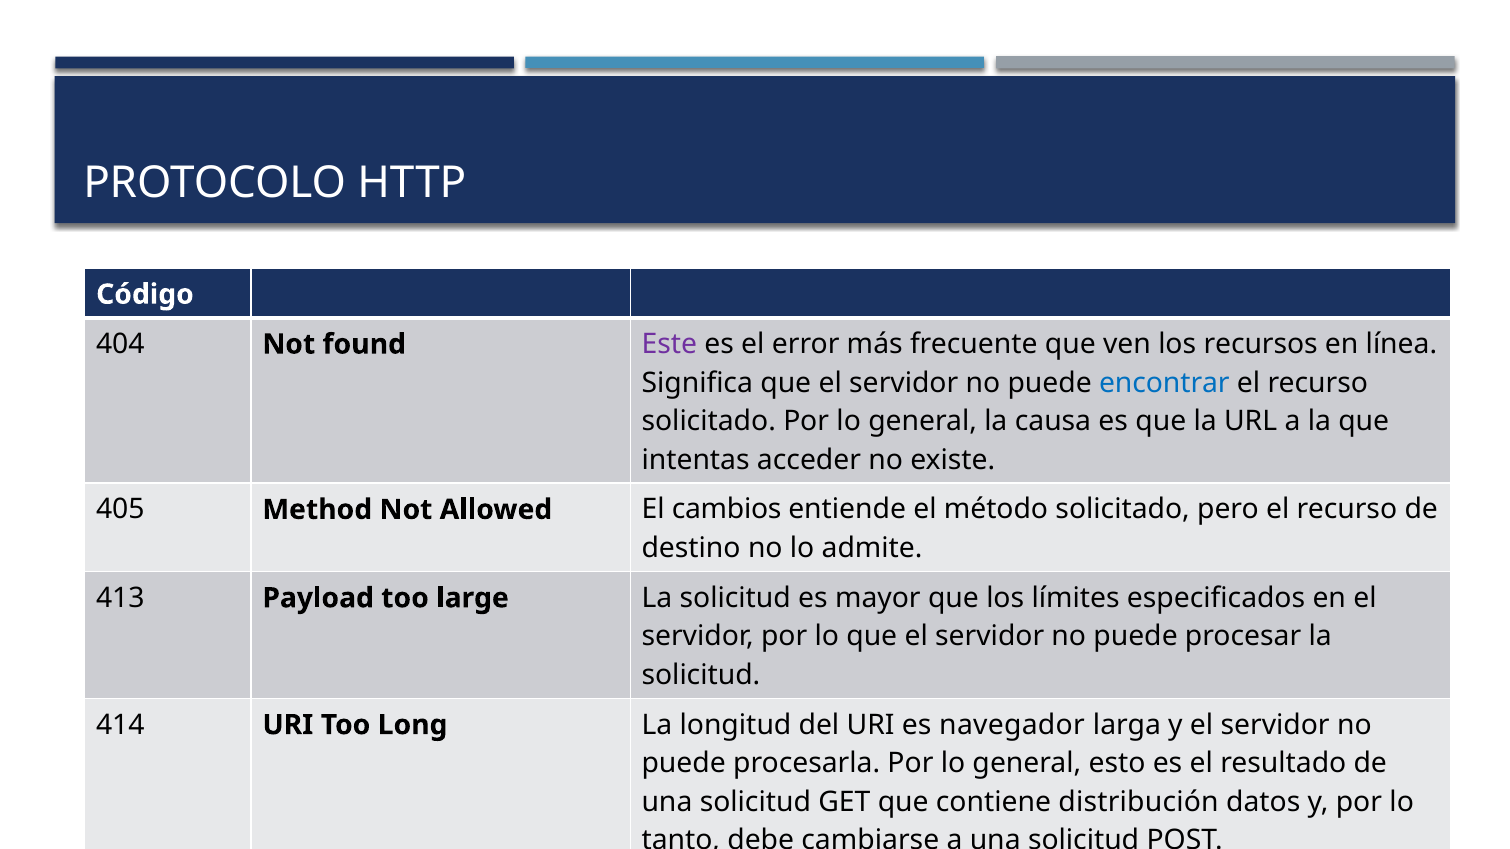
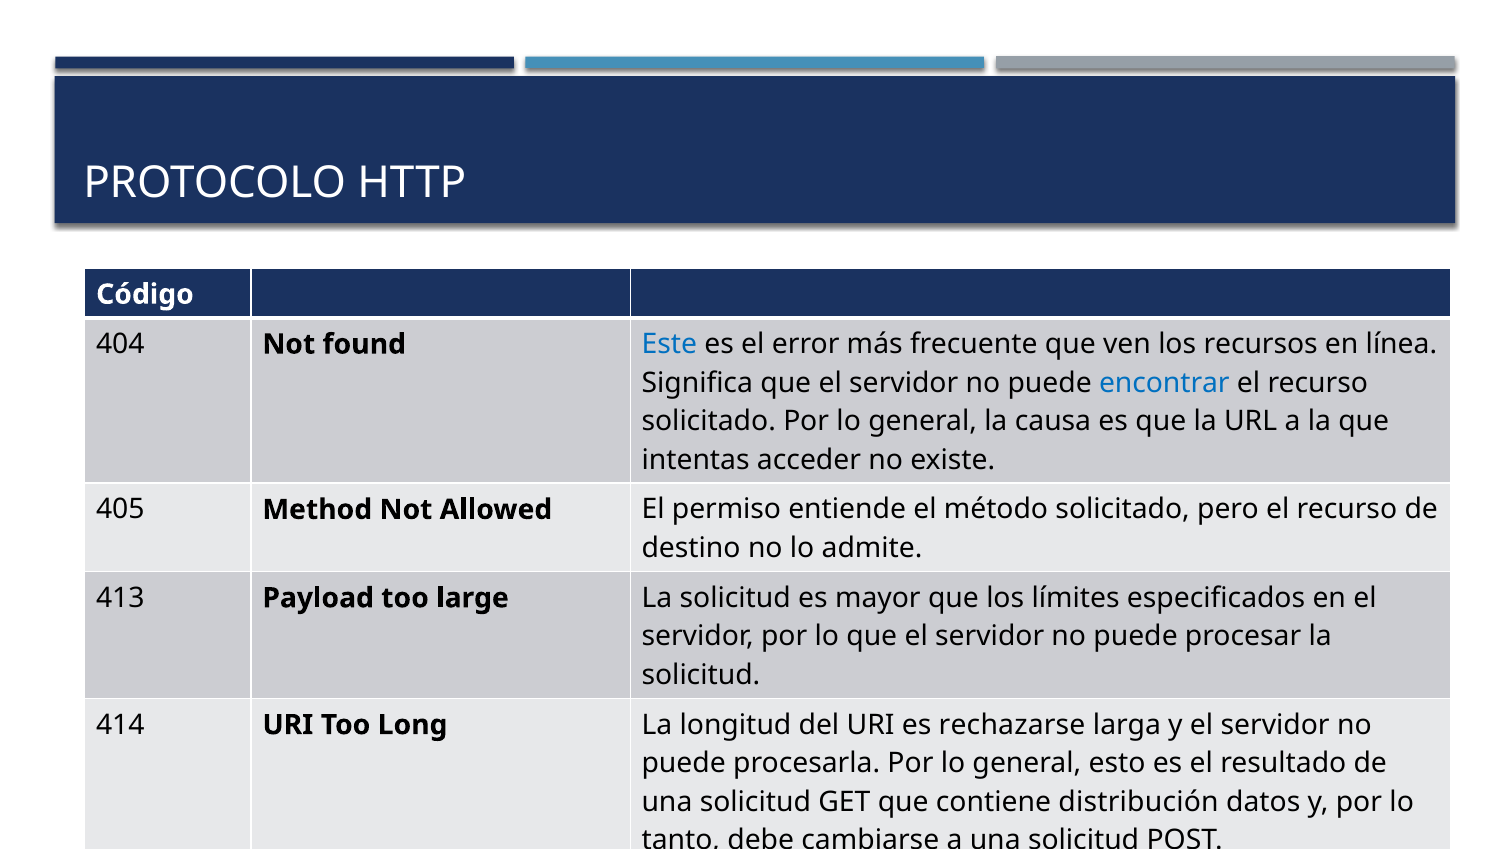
Este colour: purple -> blue
cambios: cambios -> permiso
navegador: navegador -> rechazarse
